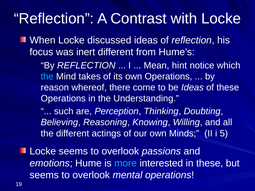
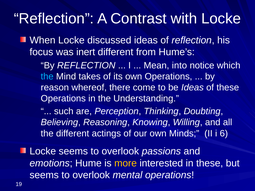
hint: hint -> into
5: 5 -> 6
more colour: light blue -> yellow
